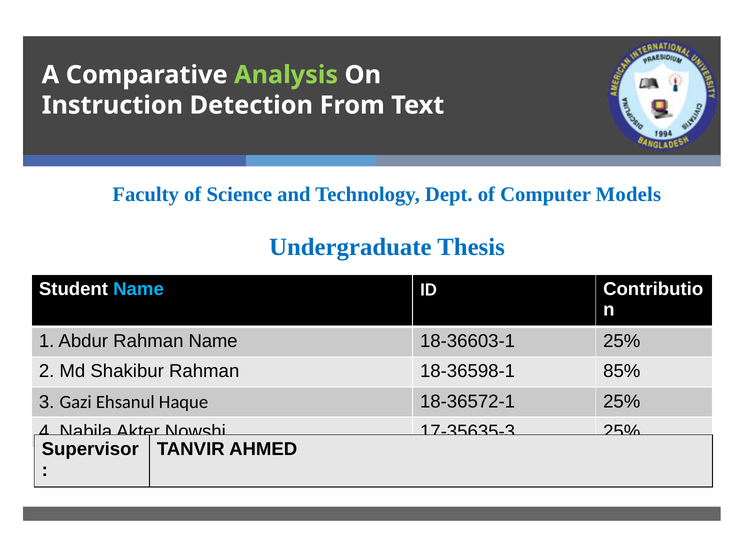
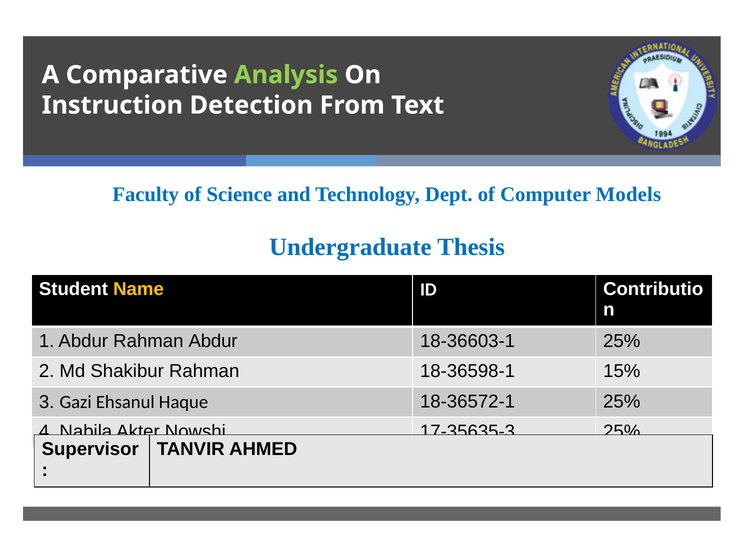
Name at (138, 289) colour: light blue -> yellow
Rahman Name: Name -> Abdur
85%: 85% -> 15%
